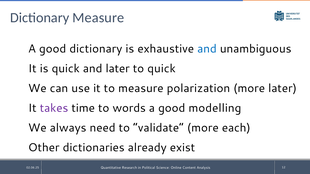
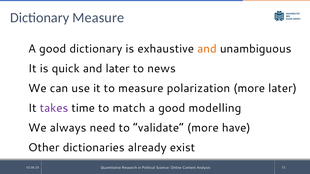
and at (207, 49) colour: blue -> orange
to quick: quick -> news
words: words -> match
each: each -> have
